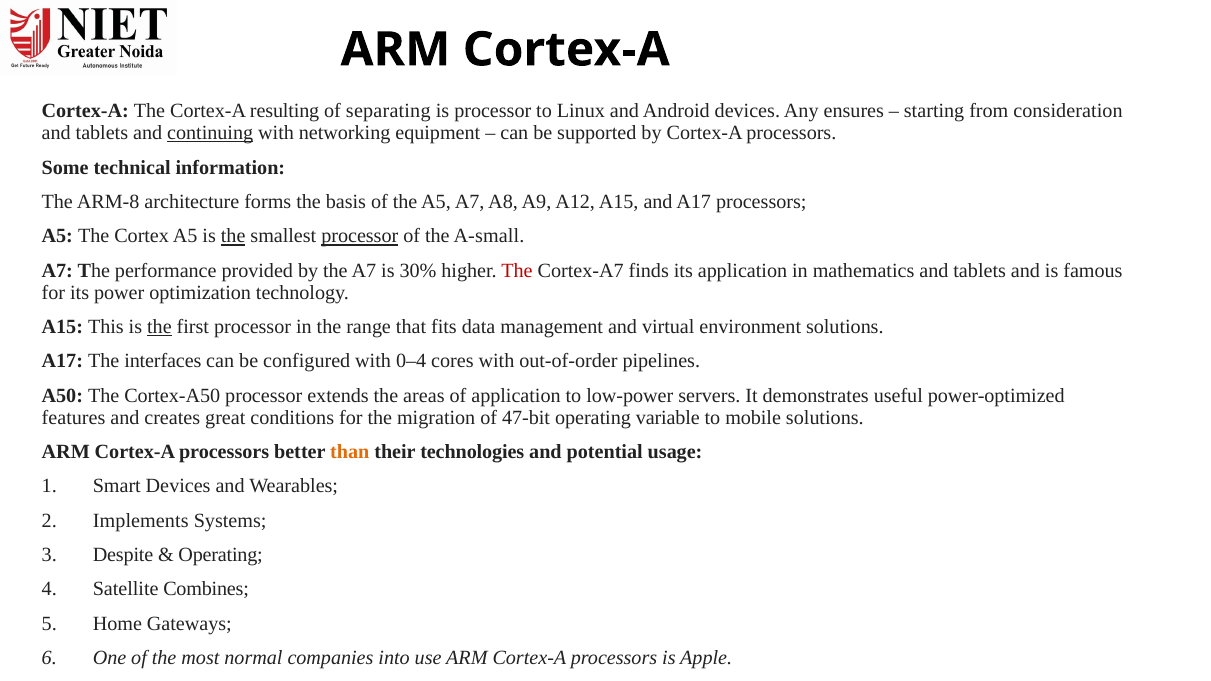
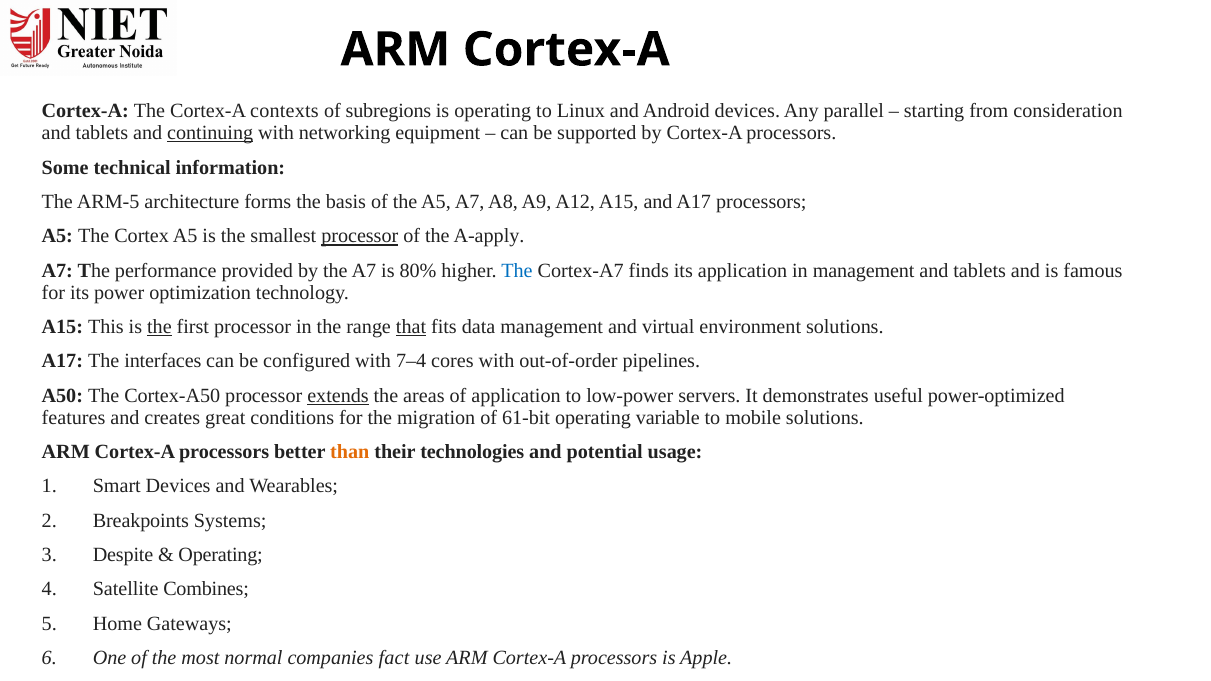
resulting: resulting -> contexts
separating: separating -> subregions
is processor: processor -> operating
ensures: ensures -> parallel
ARM-8: ARM-8 -> ARM-5
the at (233, 236) underline: present -> none
A-small: A-small -> A-apply
30%: 30% -> 80%
The at (517, 271) colour: red -> blue
in mathematics: mathematics -> management
that underline: none -> present
0–4: 0–4 -> 7–4
extends underline: none -> present
47-bit: 47-bit -> 61-bit
Implements: Implements -> Breakpoints
into: into -> fact
